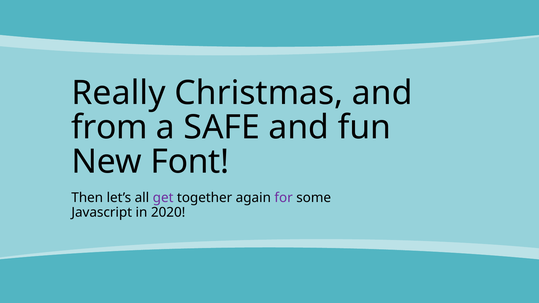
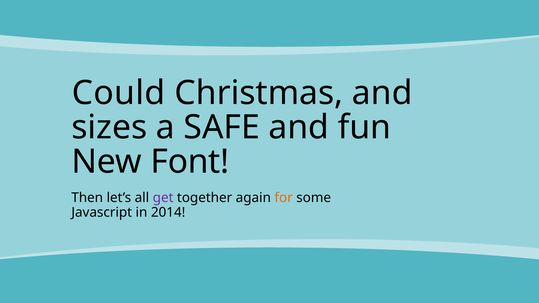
Really: Really -> Could
from: from -> sizes
for colour: purple -> orange
2020: 2020 -> 2014
